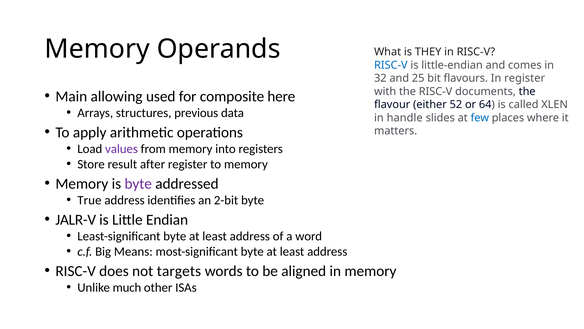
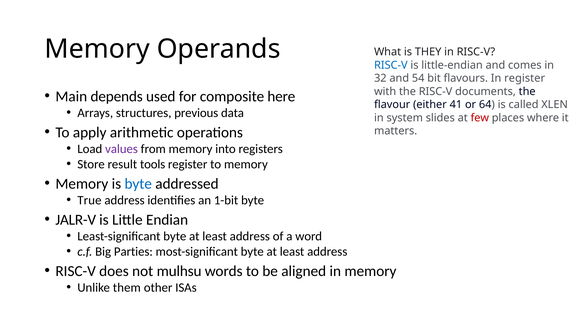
25: 25 -> 54
allowing: allowing -> depends
52: 52 -> 41
handle: handle -> system
few colour: blue -> red
after: after -> tools
byte at (138, 184) colour: purple -> blue
2-bit: 2-bit -> 1-bit
Means: Means -> Parties
targets: targets -> mulhsu
much: much -> them
